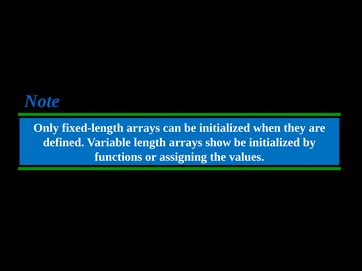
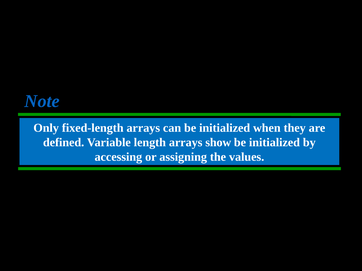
functions: functions -> accessing
